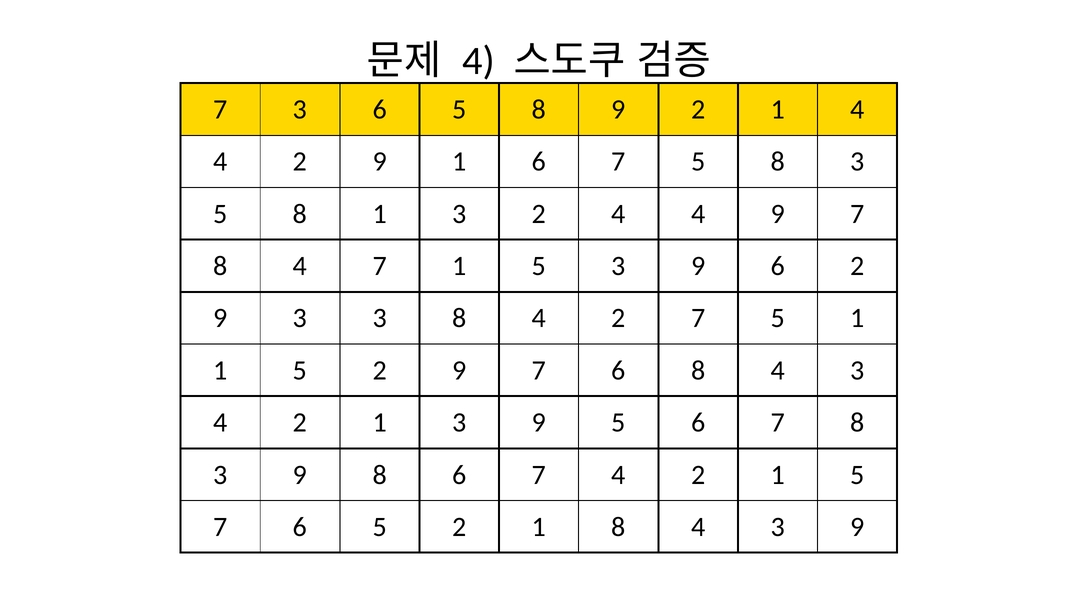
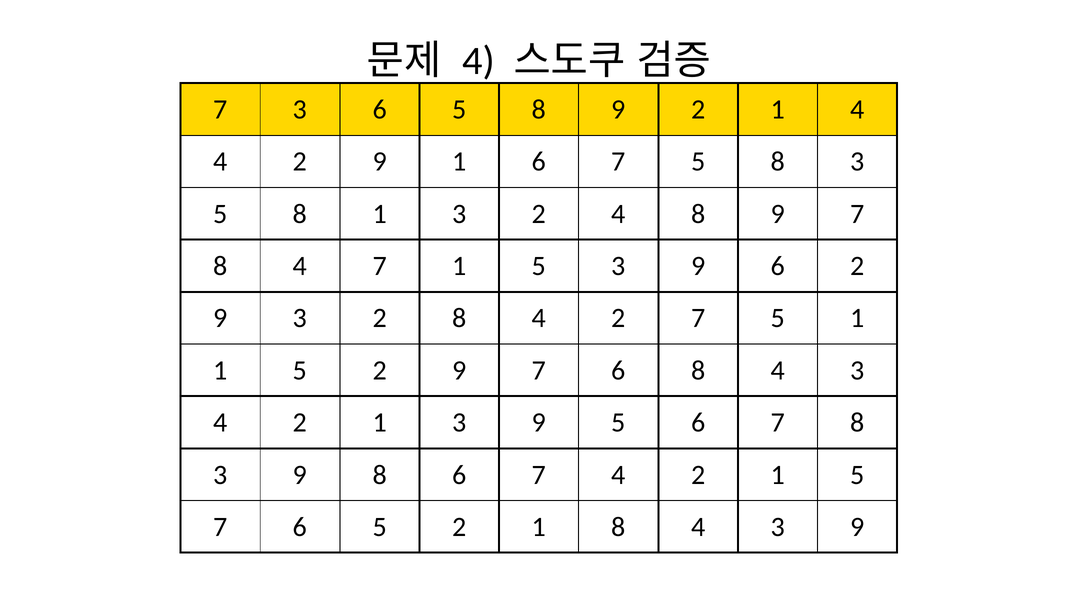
2 4 4: 4 -> 8
9 3 3: 3 -> 2
